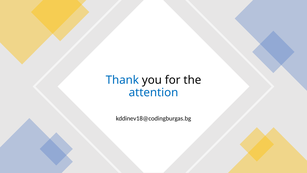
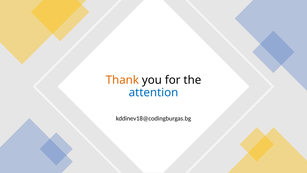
Thank colour: blue -> orange
